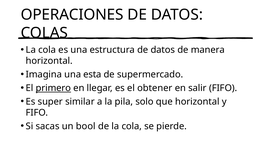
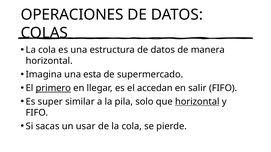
obtener: obtener -> accedan
horizontal at (197, 102) underline: none -> present
bool: bool -> usar
